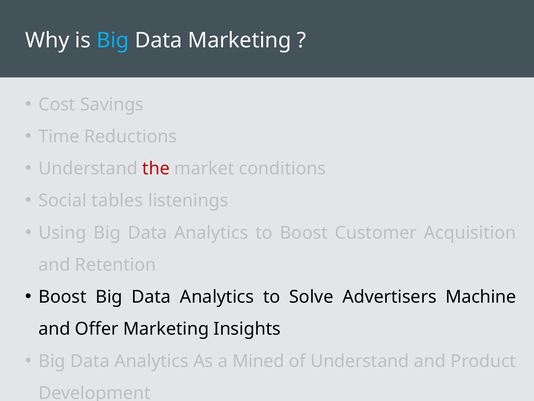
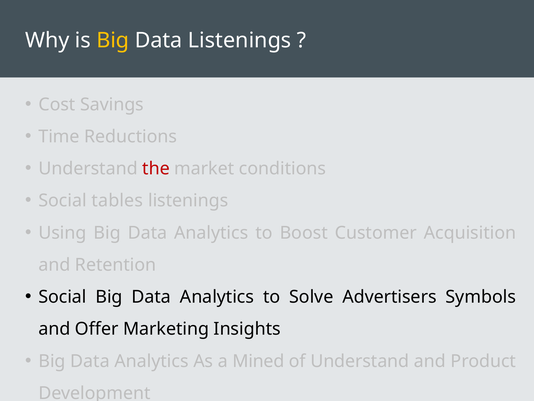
Big at (113, 40) colour: light blue -> yellow
Data Marketing: Marketing -> Listenings
Boost at (62, 297): Boost -> Social
Machine: Machine -> Symbols
